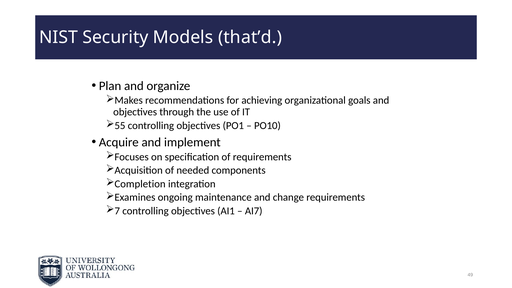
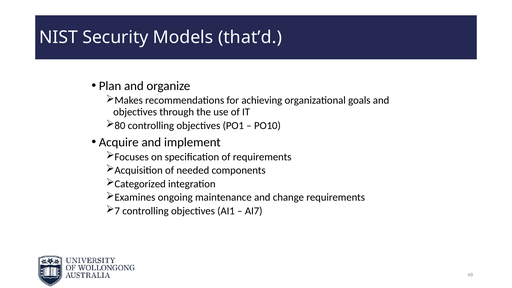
55: 55 -> 80
Completion: Completion -> Categorized
